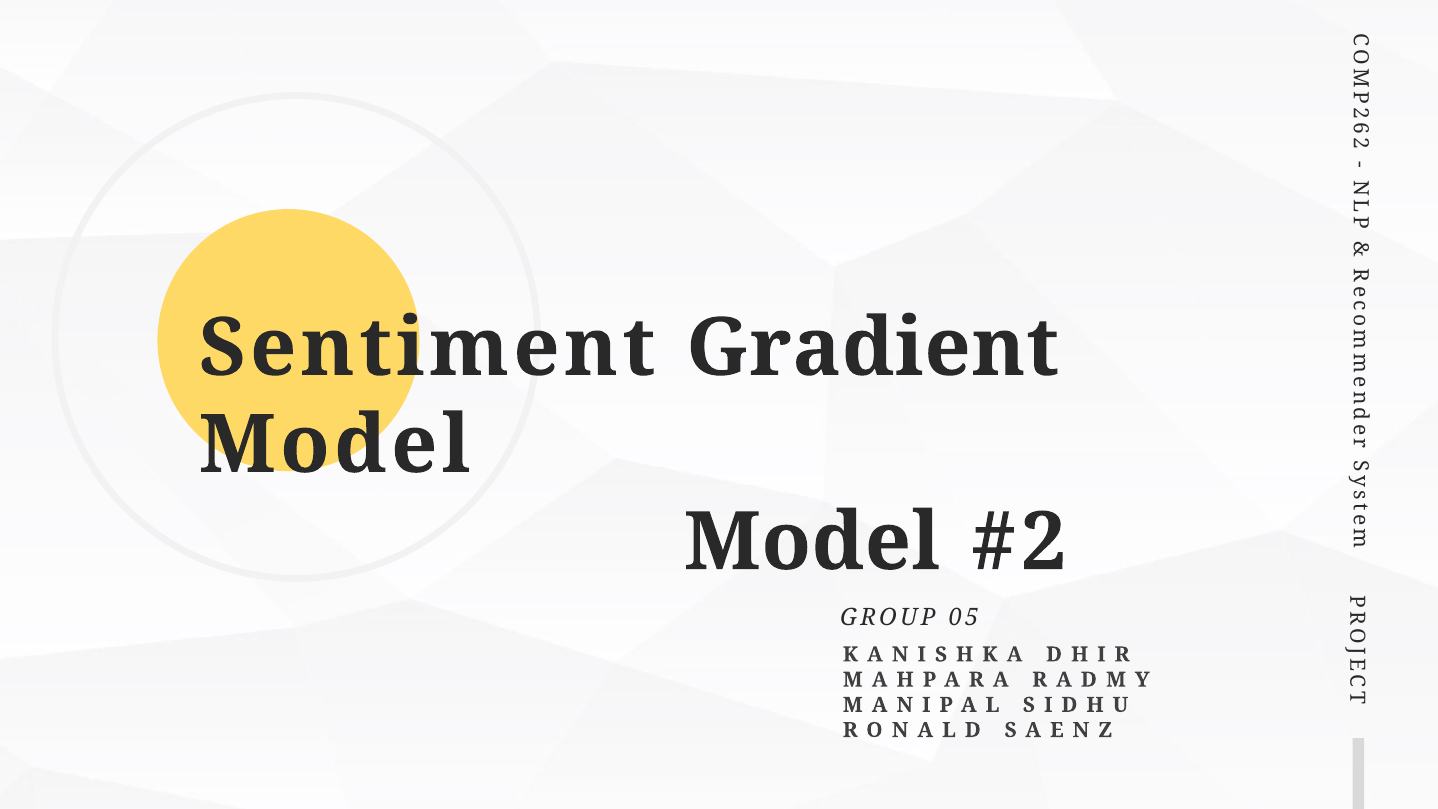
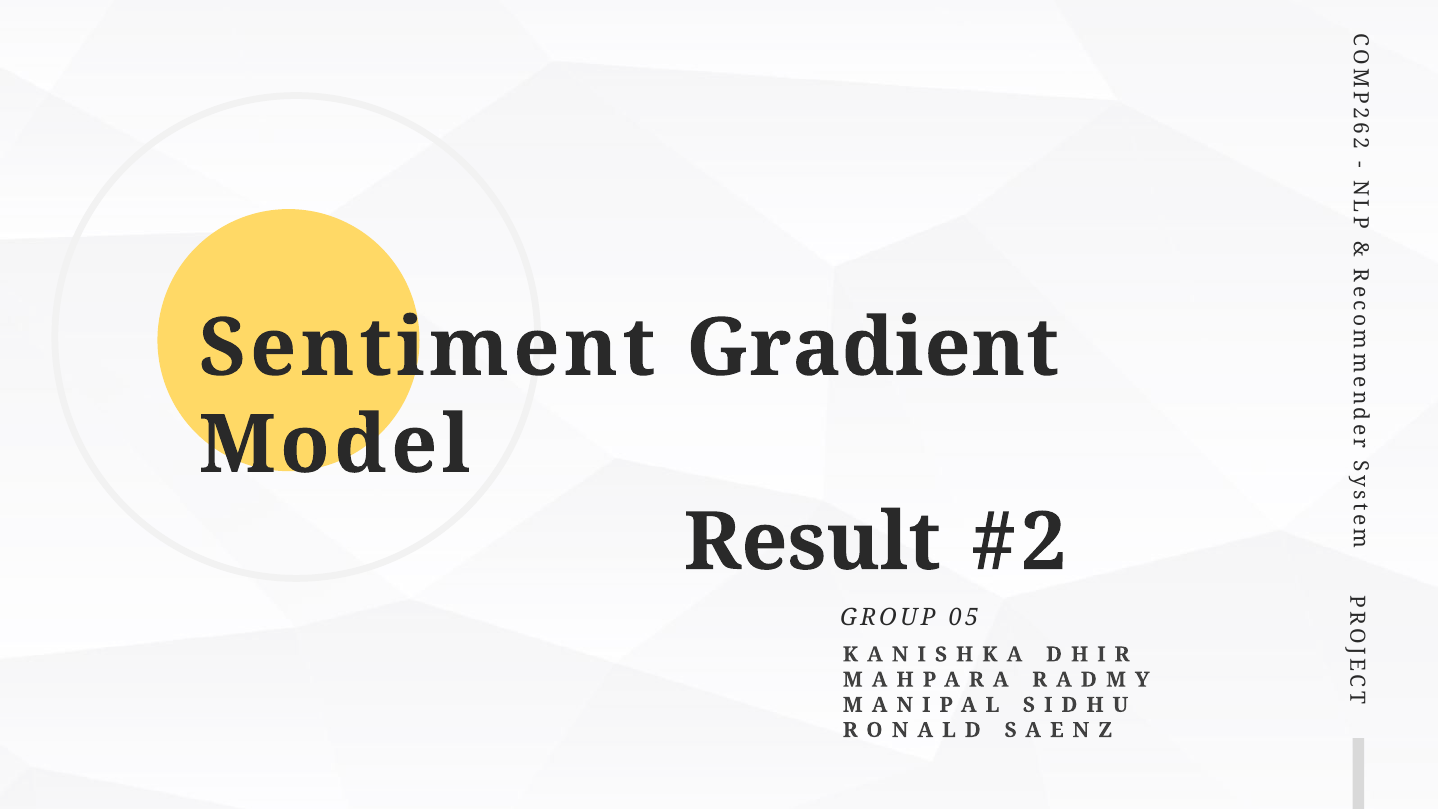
Model at (812, 542): Model -> Result
